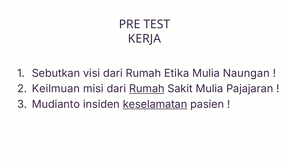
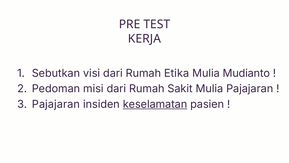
Naungan: Naungan -> Mudianto
Keilmuan: Keilmuan -> Pedoman
Rumah at (147, 89) underline: present -> none
Mudianto at (56, 104): Mudianto -> Pajajaran
